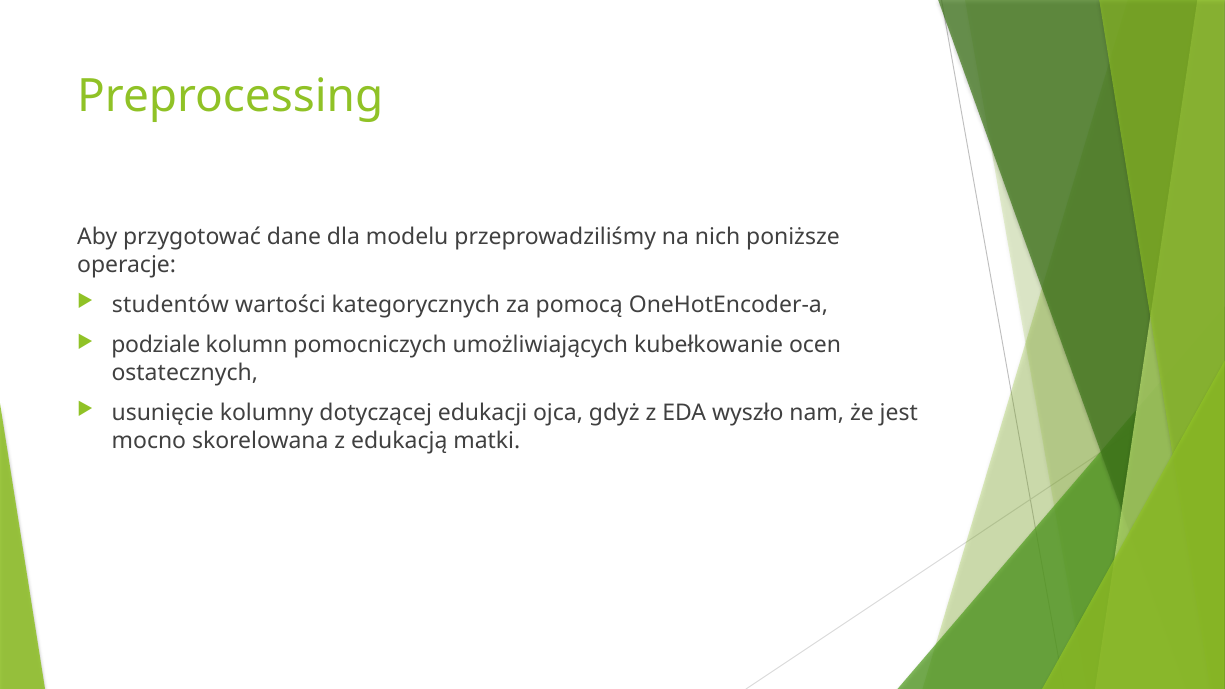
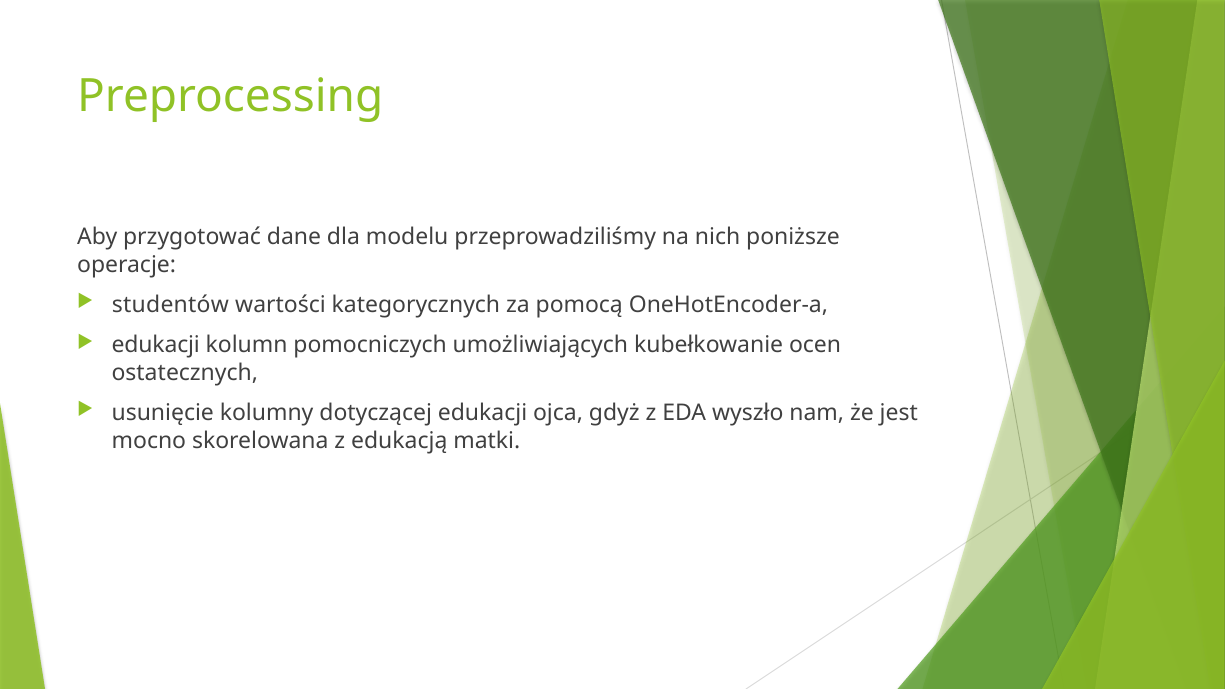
podziale at (156, 345): podziale -> edukacji
